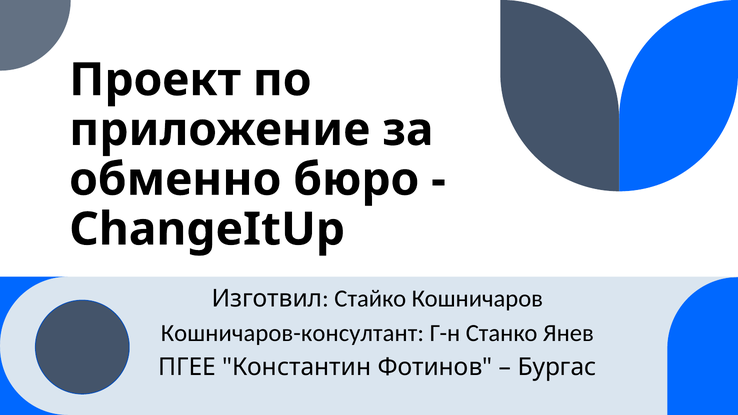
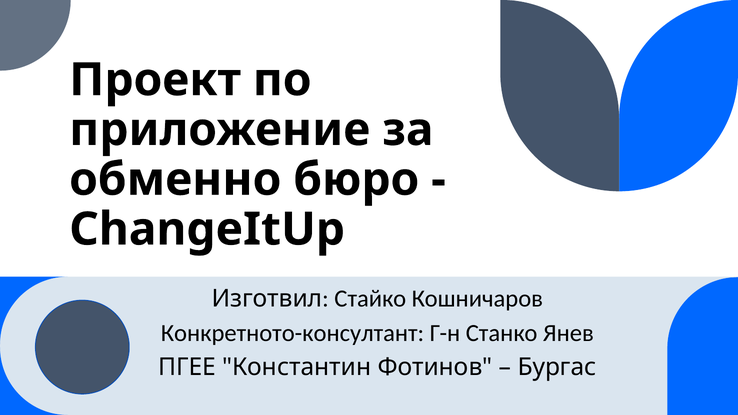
Кошничаров-консултант: Кошничаров-консултант -> Конкретното-консултант
